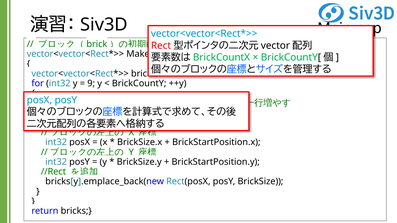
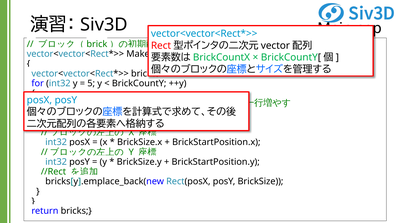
9: 9 -> 5
